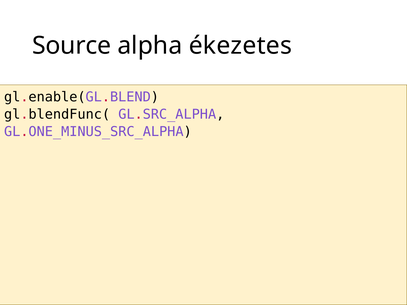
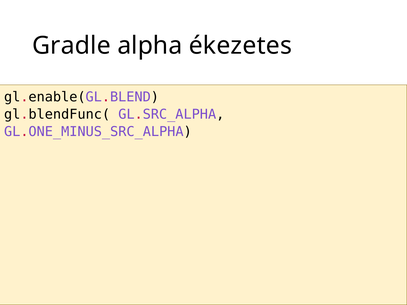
Source: Source -> Gradle
